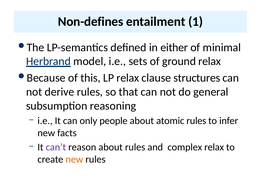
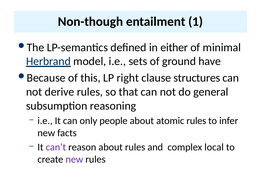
Non-defines: Non-defines -> Non-though
ground relax: relax -> have
LP relax: relax -> right
complex relax: relax -> local
new at (74, 159) colour: orange -> purple
